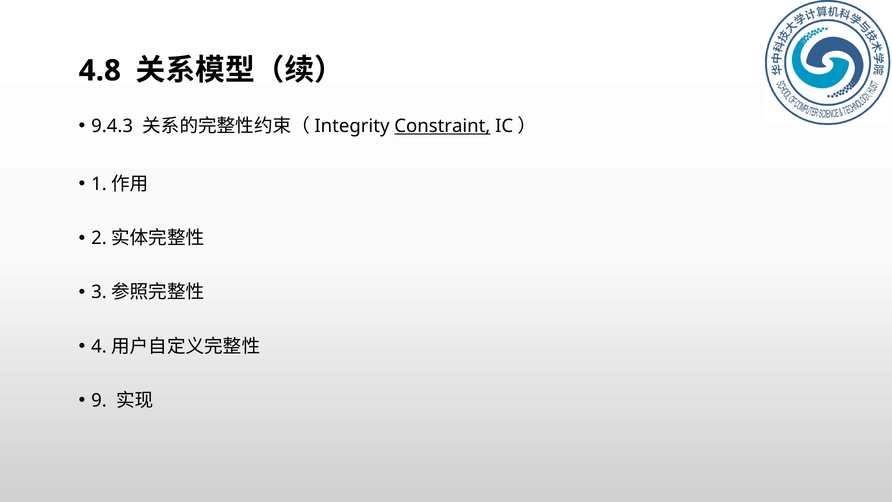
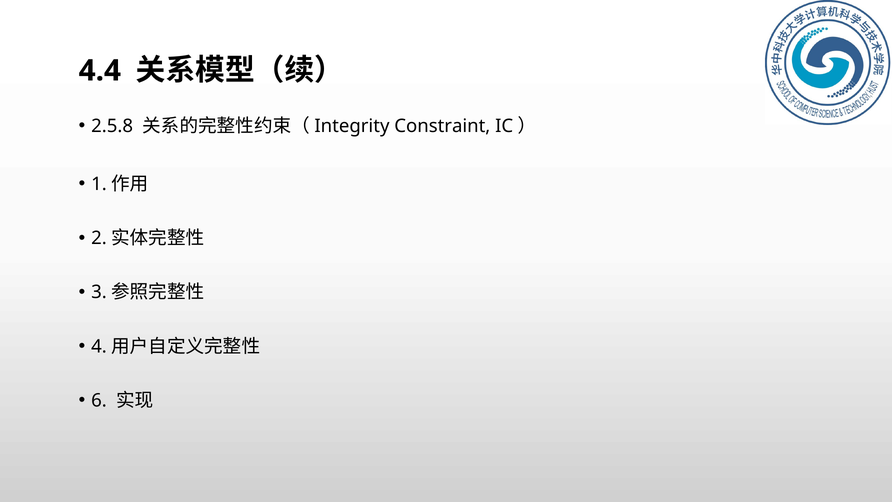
4.8: 4.8 -> 4.4
9.4.3: 9.4.3 -> 2.5.8
Constraint underline: present -> none
9: 9 -> 6
